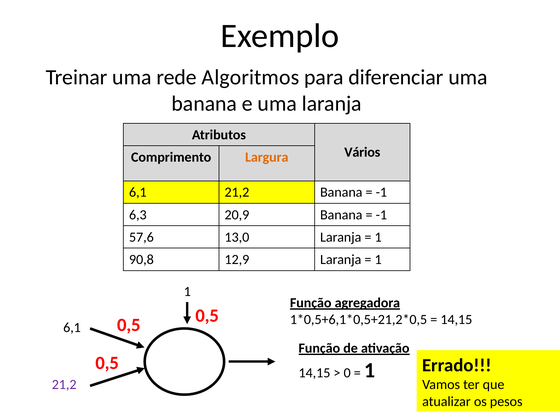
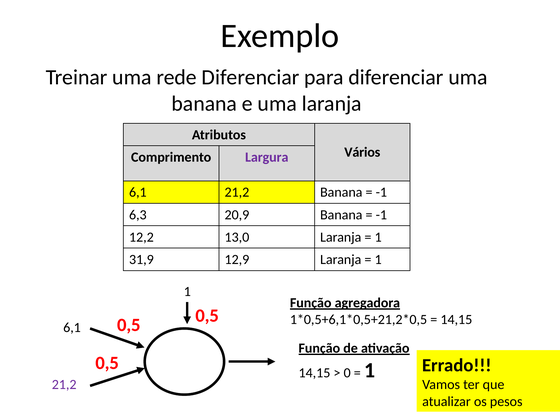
rede Algoritmos: Algoritmos -> Diferenciar
Largura colour: orange -> purple
57,6: 57,6 -> 12,2
90,8: 90,8 -> 31,9
